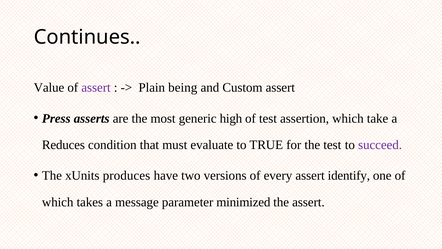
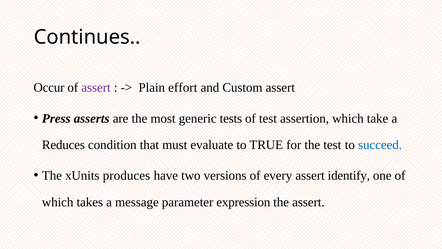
Value: Value -> Occur
being: being -> effort
high: high -> tests
succeed colour: purple -> blue
minimized: minimized -> expression
